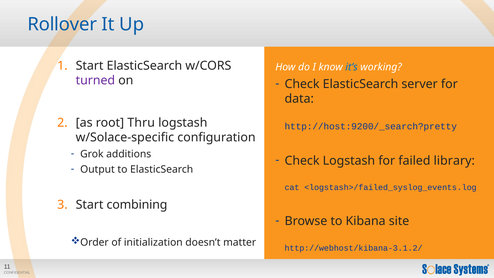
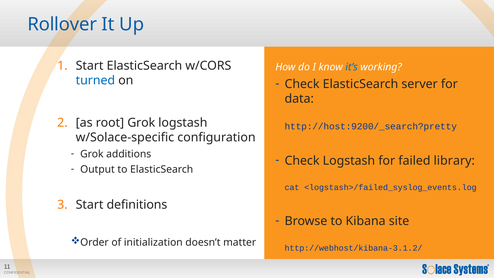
turned colour: purple -> blue
root Thru: Thru -> Grok
combining: combining -> definitions
